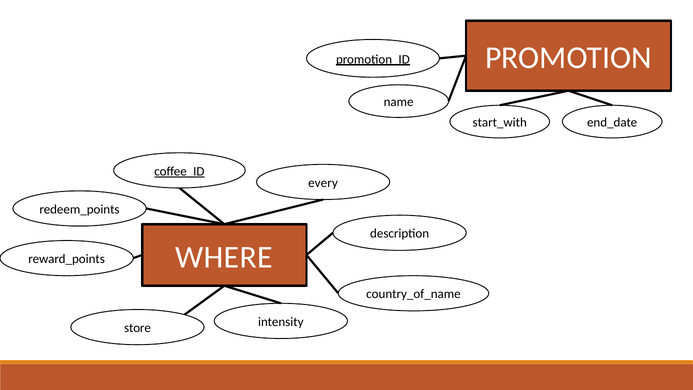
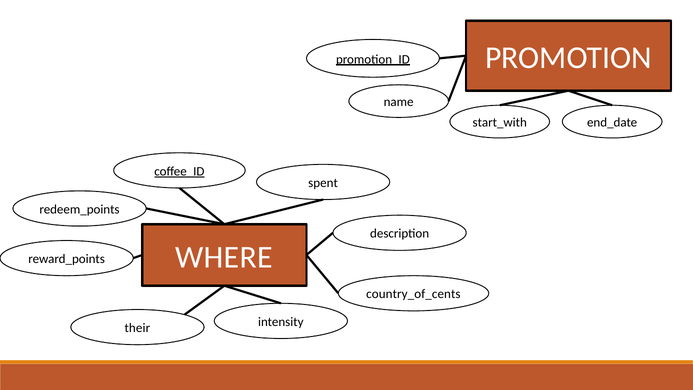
every: every -> spent
country_of_name: country_of_name -> country_of_cents
store: store -> their
